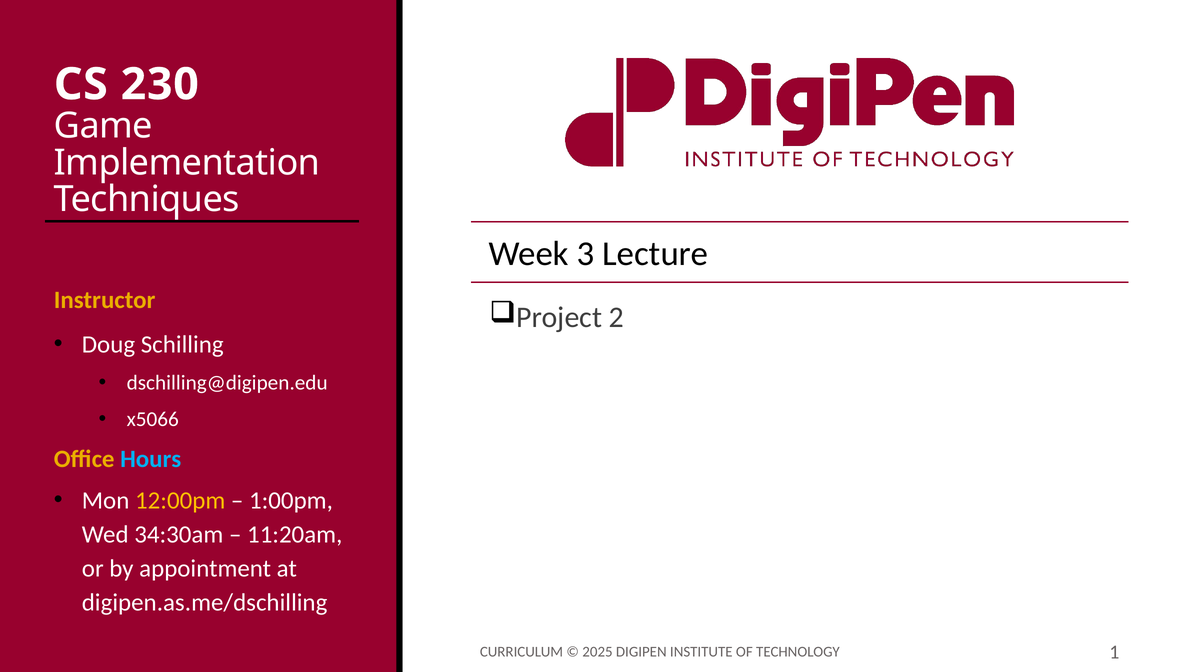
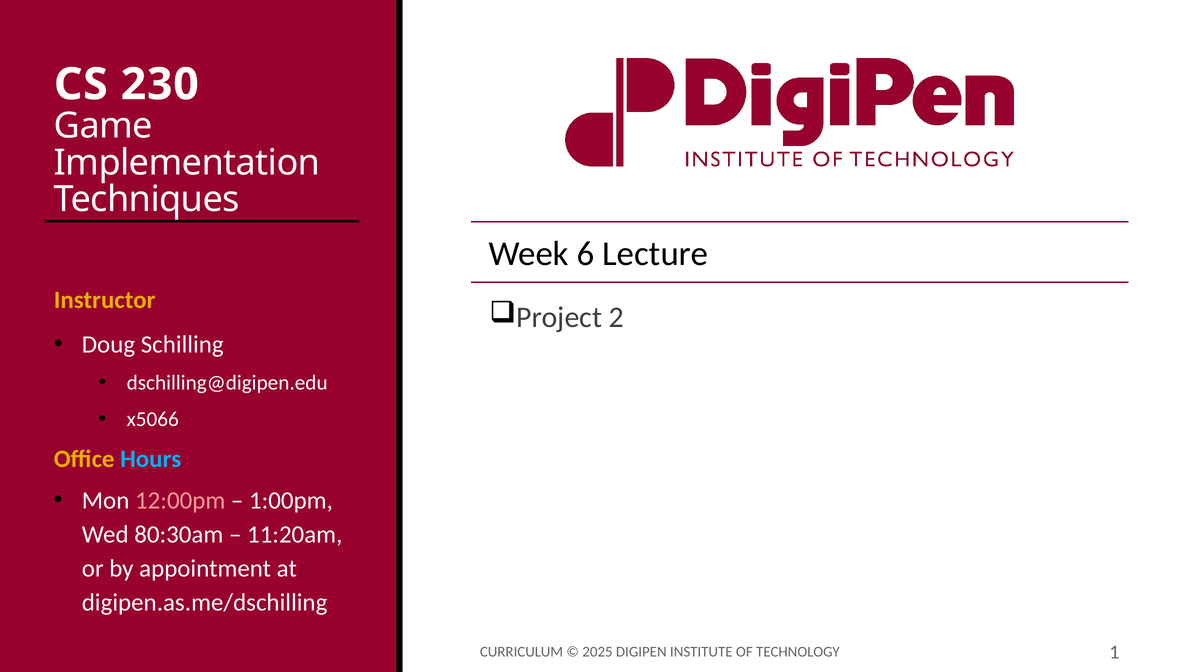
3: 3 -> 6
12:00pm colour: yellow -> pink
34:30am: 34:30am -> 80:30am
